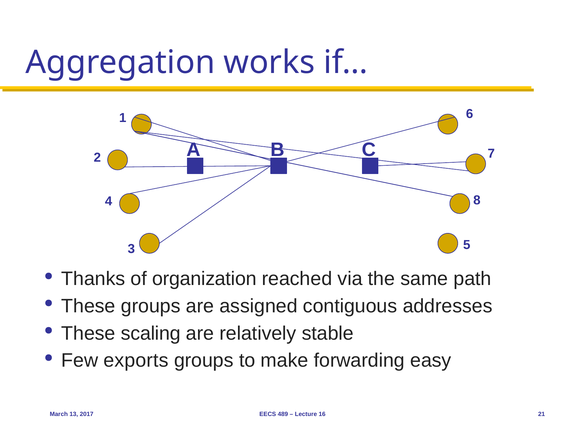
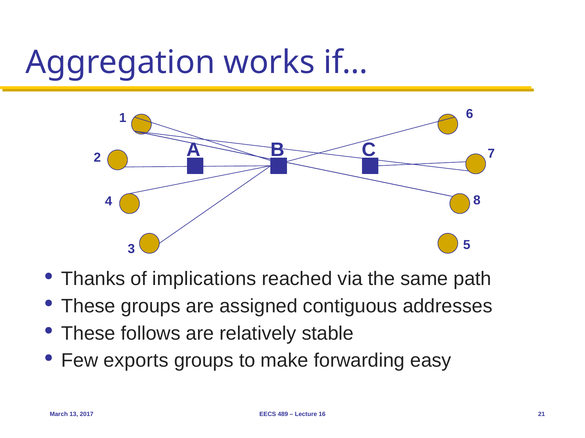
organization: organization -> implications
scaling: scaling -> follows
